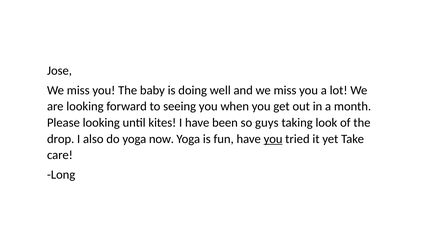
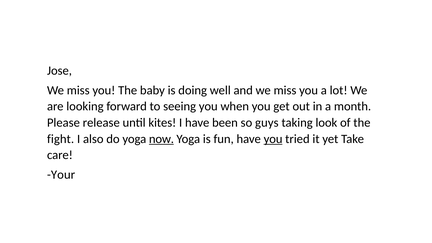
Please looking: looking -> release
drop: drop -> fight
now underline: none -> present
Long: Long -> Your
